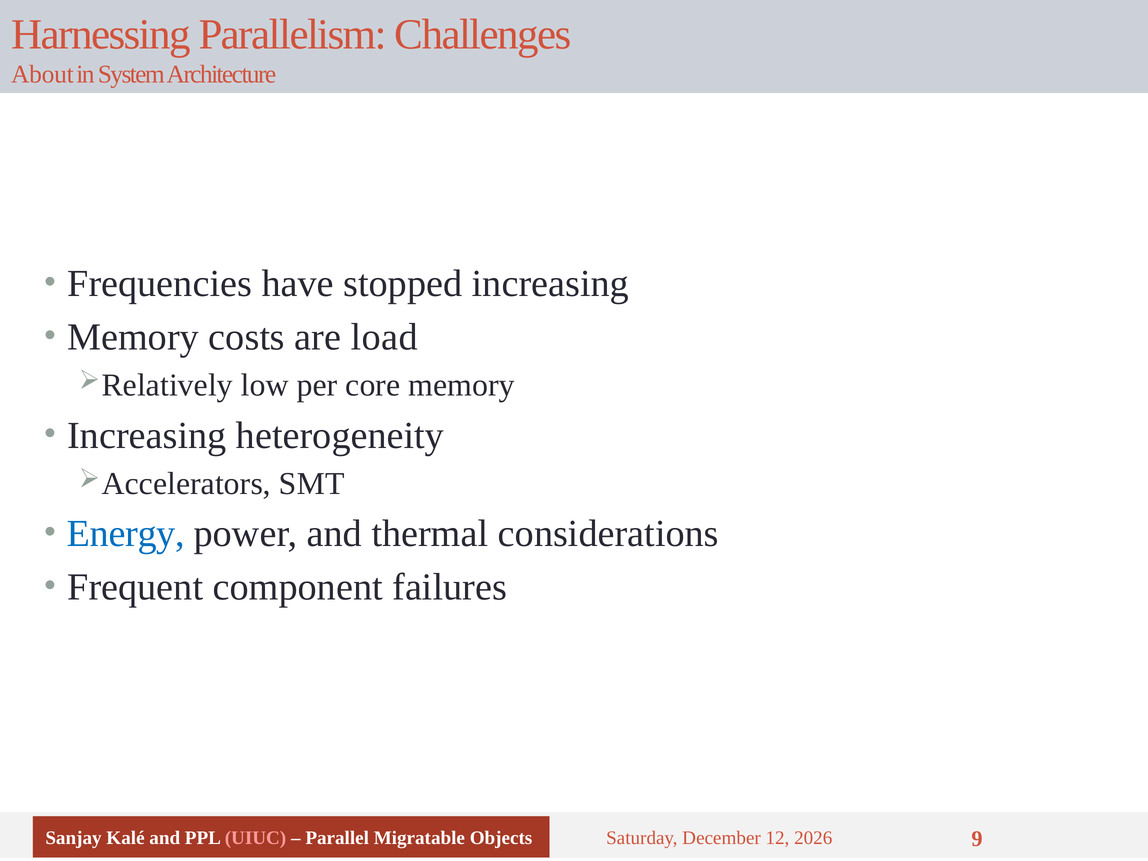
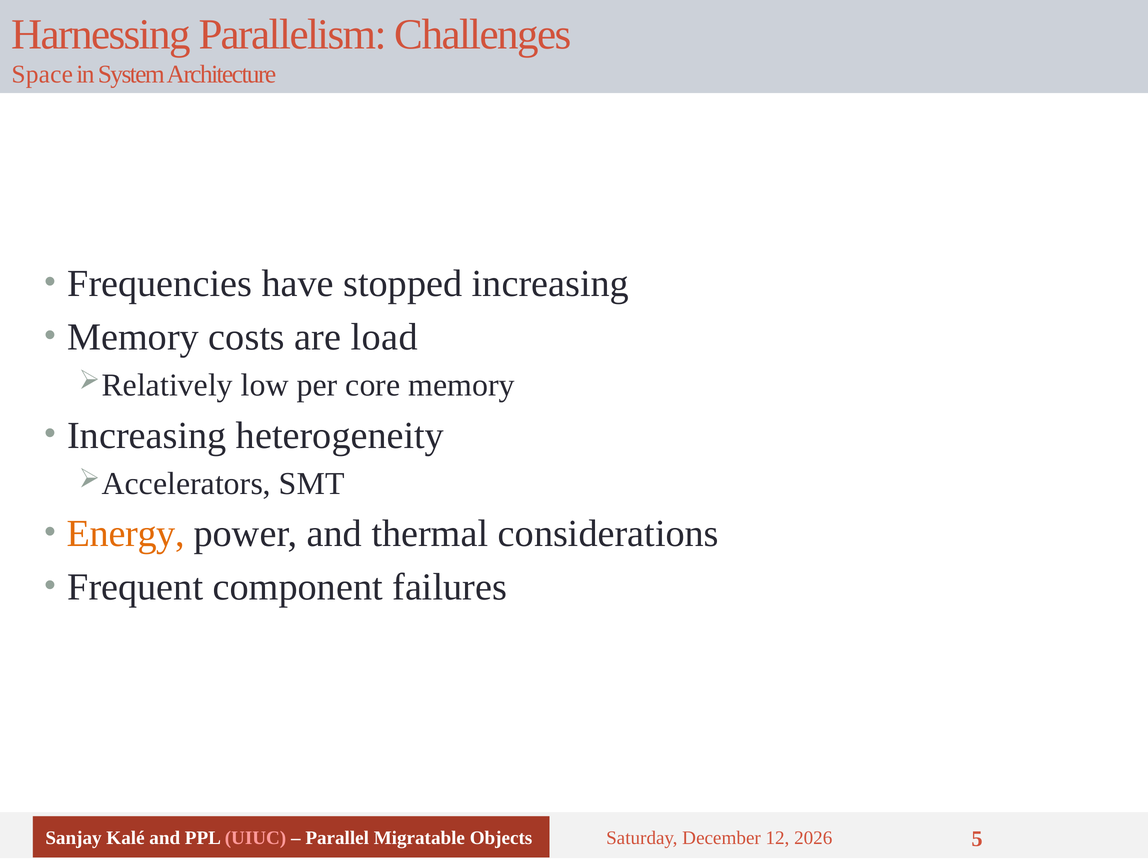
About: About -> Space
Energy colour: blue -> orange
9: 9 -> 5
